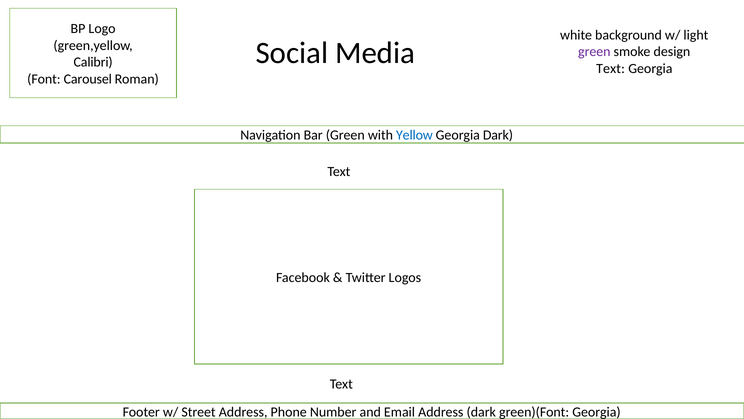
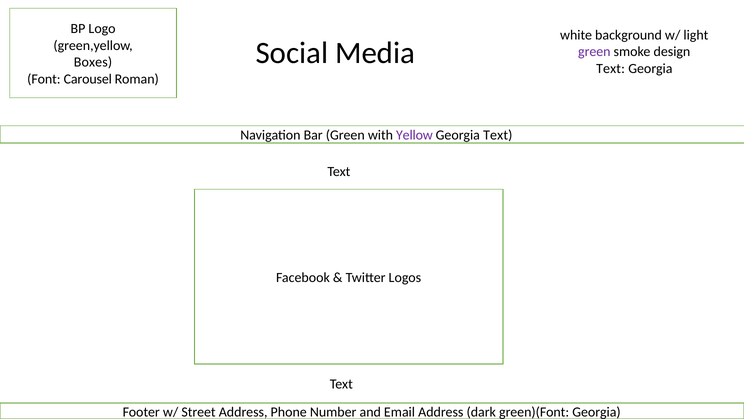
Calibri: Calibri -> Boxes
Yellow colour: blue -> purple
Georgia Dark: Dark -> Text
